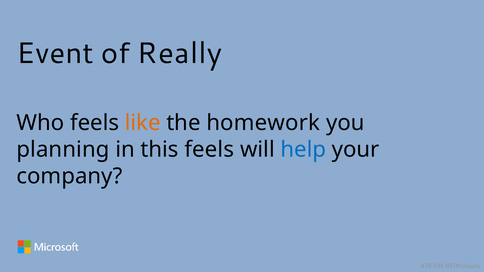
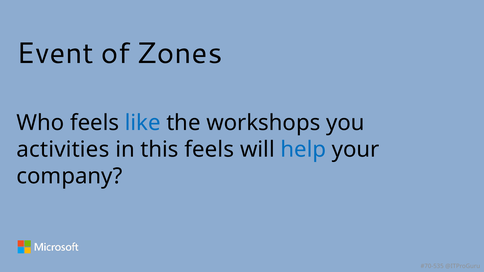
Really: Really -> Zones
like colour: orange -> blue
homework: homework -> workshops
planning: planning -> activities
